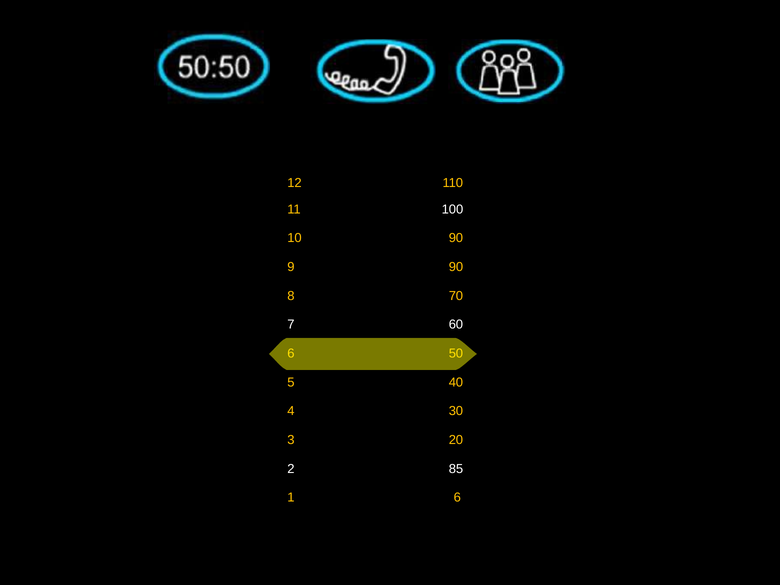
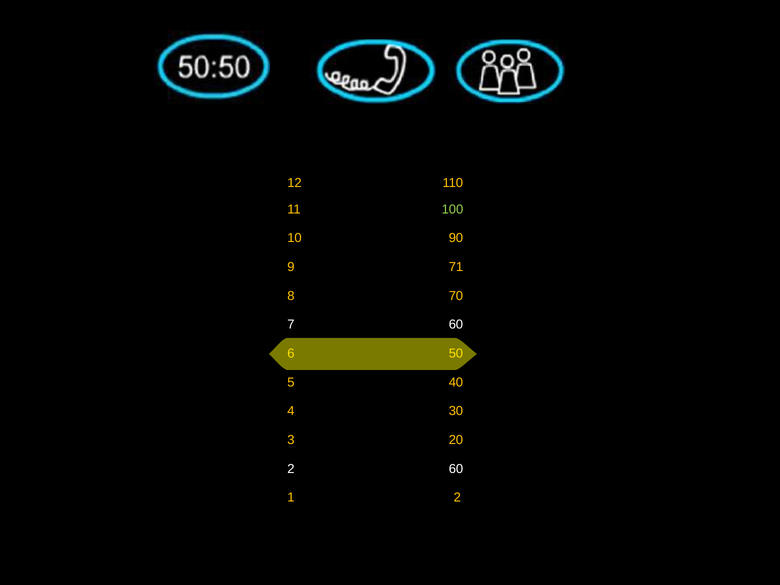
100 colour: white -> light green
9 90: 90 -> 71
2 85: 85 -> 60
1 6: 6 -> 2
